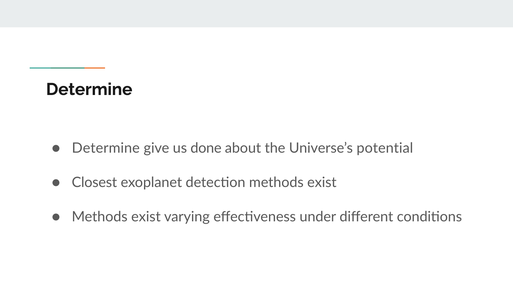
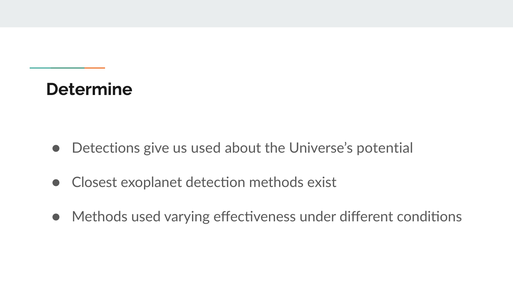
Determine at (106, 148): Determine -> Detections
us done: done -> used
exist at (146, 217): exist -> used
